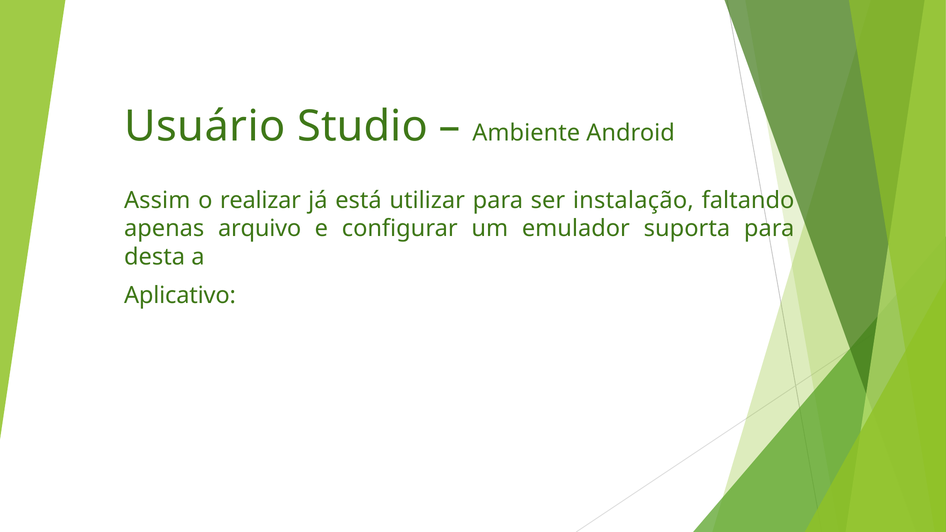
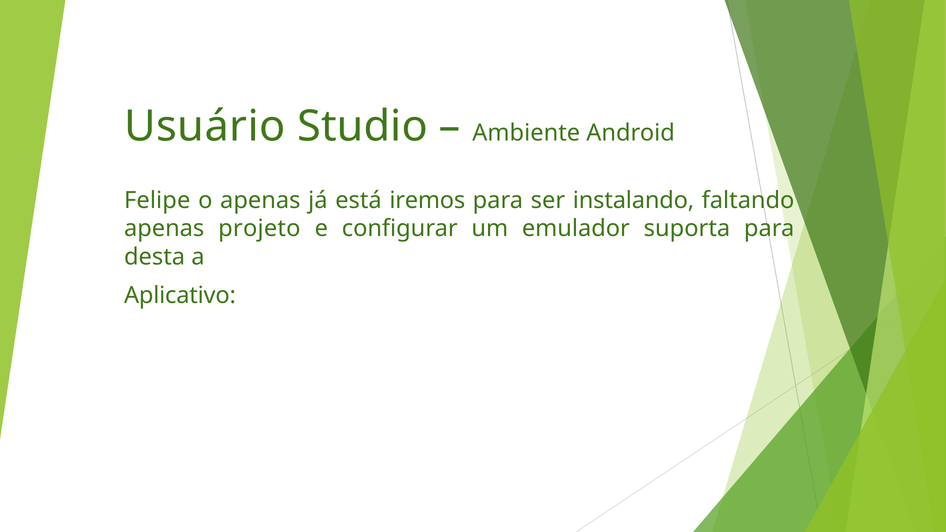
Assim: Assim -> Felipe
o realizar: realizar -> apenas
utilizar: utilizar -> iremos
instalação: instalação -> instalando
arquivo: arquivo -> projeto
